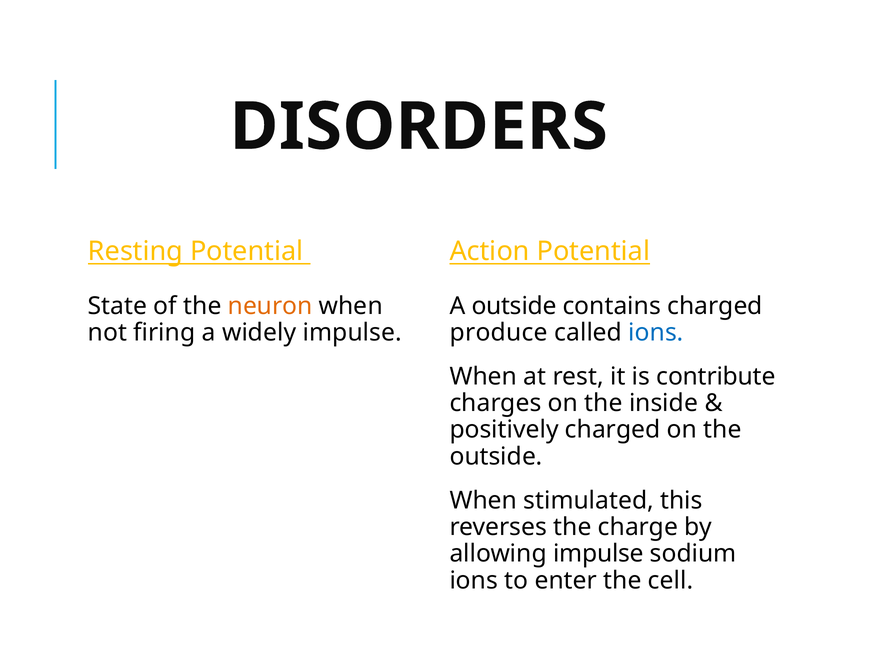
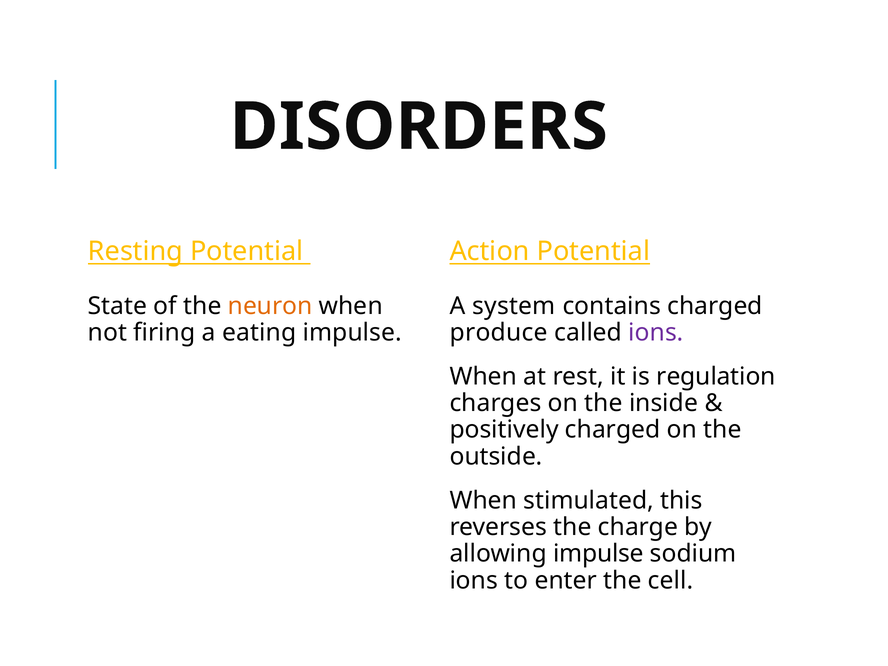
A outside: outside -> system
widely: widely -> eating
ions at (656, 333) colour: blue -> purple
contribute: contribute -> regulation
